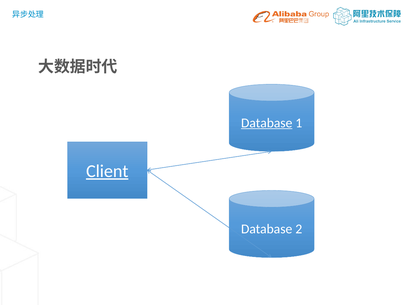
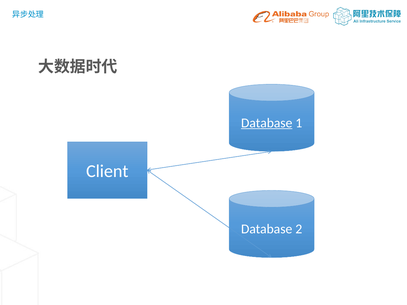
Client underline: present -> none
